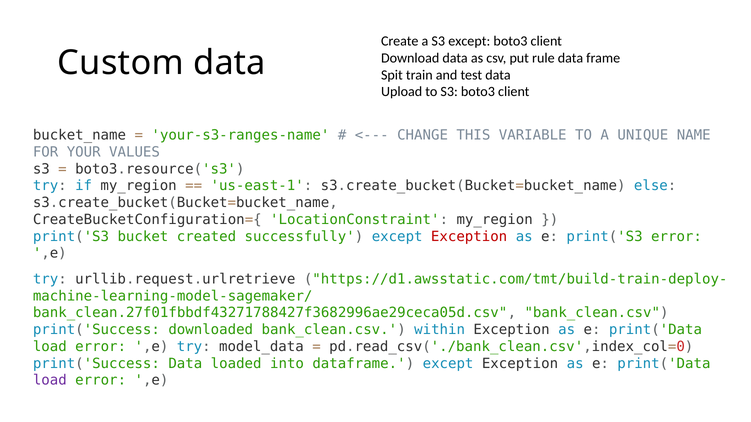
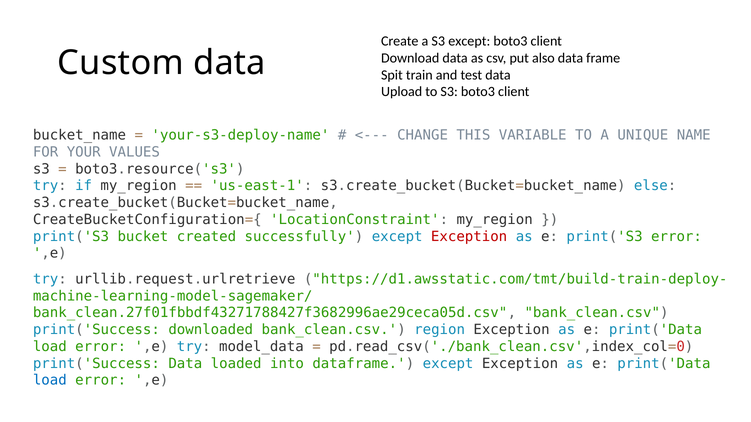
rule: rule -> also
your-s3-ranges-name: your-s3-ranges-name -> your-s3-deploy-name
within: within -> region
load at (50, 381) colour: purple -> blue
